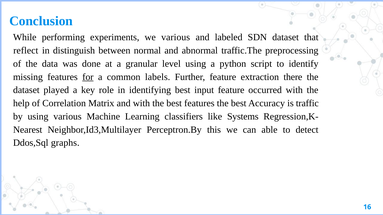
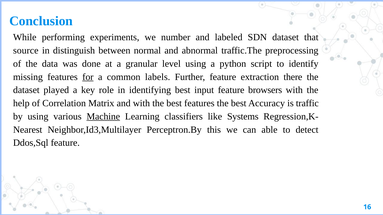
we various: various -> number
reflect: reflect -> source
occurred: occurred -> browsers
Machine underline: none -> present
Ddos,Sql graphs: graphs -> feature
